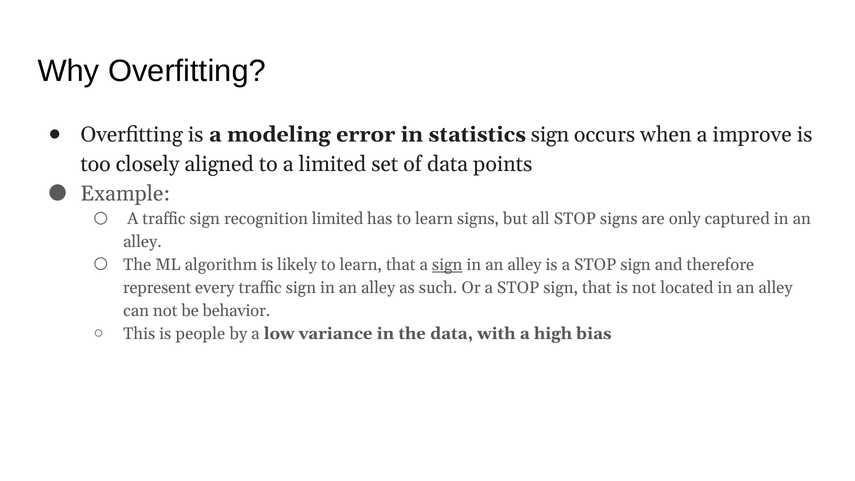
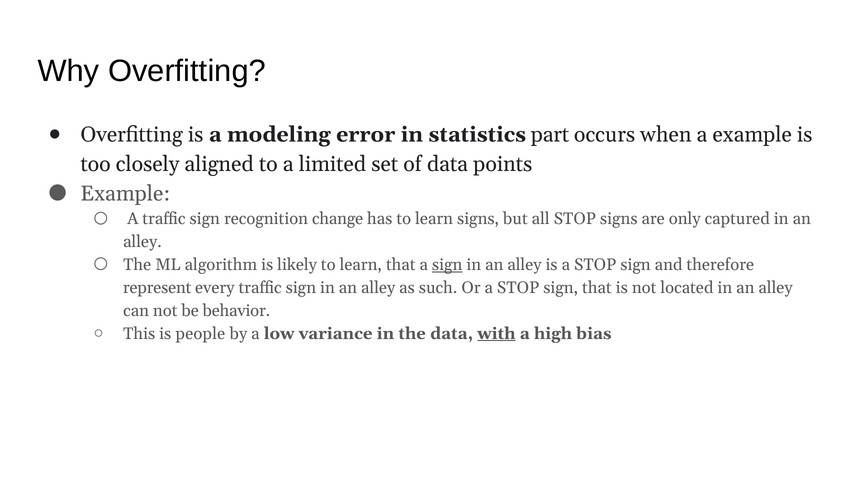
statistics sign: sign -> part
a improve: improve -> example
recognition limited: limited -> change
with underline: none -> present
